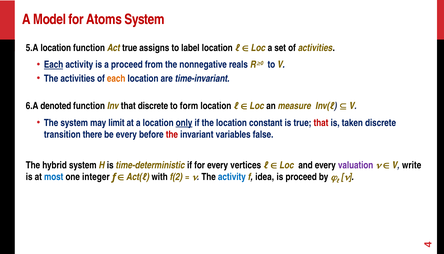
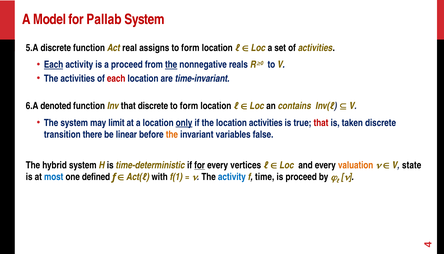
Atoms: Atoms -> Pallab
location at (56, 48): location -> discrete
Act true: true -> real
assigns to label: label -> form
the at (171, 65) underline: none -> present
each at (116, 78) colour: orange -> red
measure: measure -> contains
location constant: constant -> activities
be every: every -> linear
the at (172, 135) colour: red -> orange
for at (200, 165) underline: none -> present
valuation colour: purple -> orange
write: write -> state
integer: integer -> defined
f(2: f(2 -> f(1
idea: idea -> time
